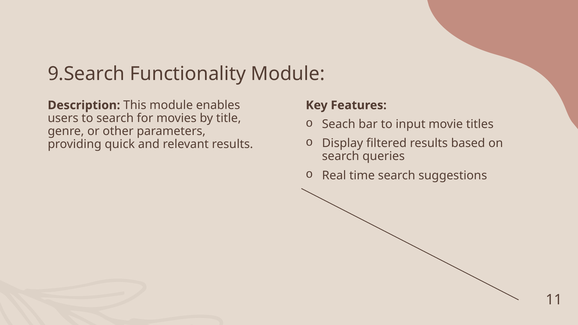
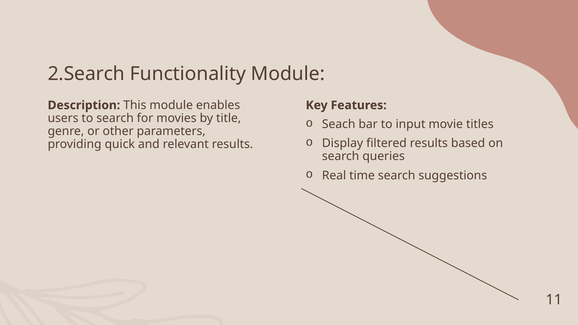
9.Search: 9.Search -> 2.Search
